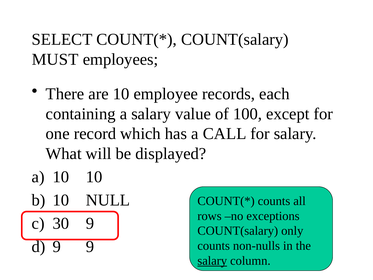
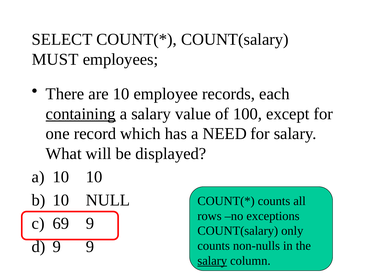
containing underline: none -> present
CALL: CALL -> NEED
30: 30 -> 69
